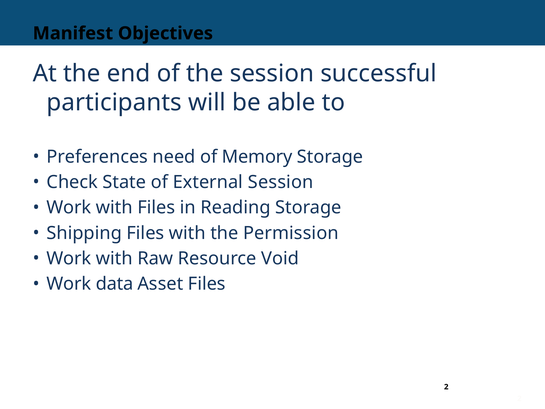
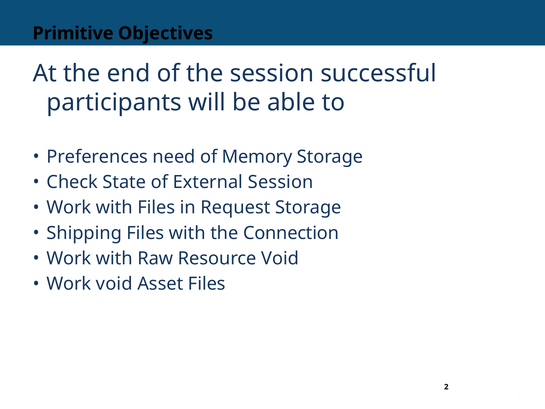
Manifest: Manifest -> Primitive
Reading: Reading -> Request
Permission: Permission -> Connection
Work data: data -> void
